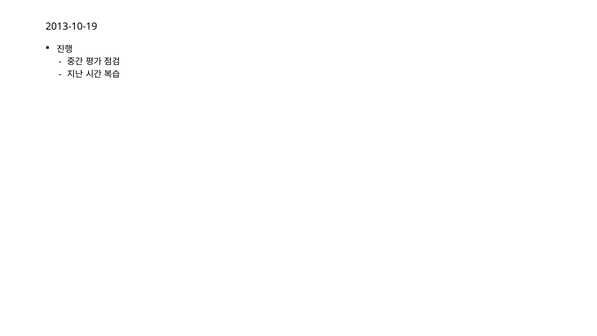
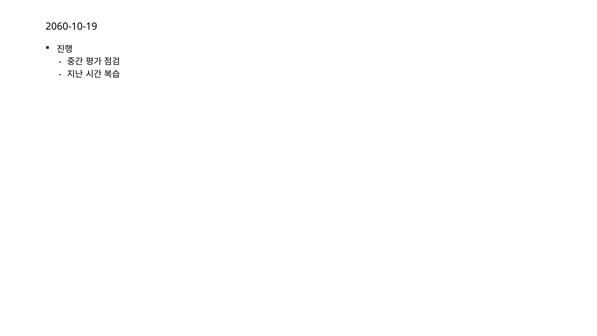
2013-10-19: 2013-10-19 -> 2060-10-19
